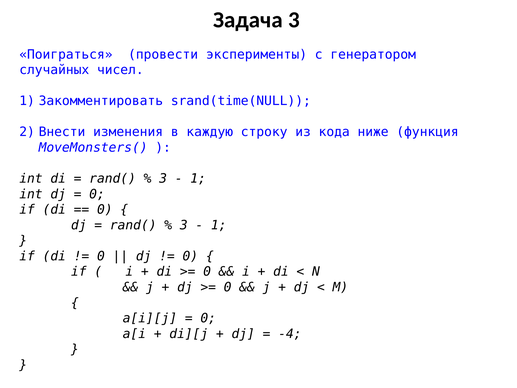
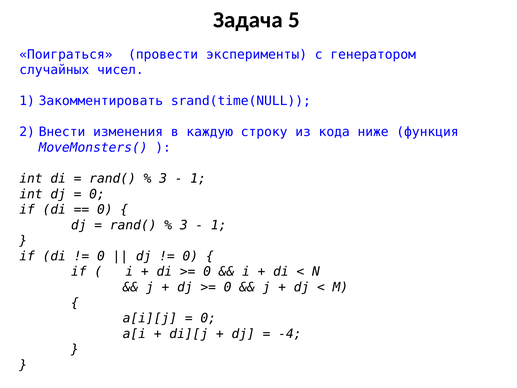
Задача 3: 3 -> 5
